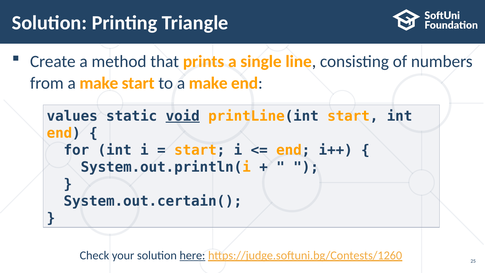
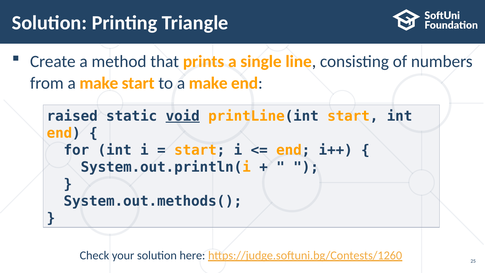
values: values -> raised
System.out.certain(: System.out.certain( -> System.out.methods(
here underline: present -> none
